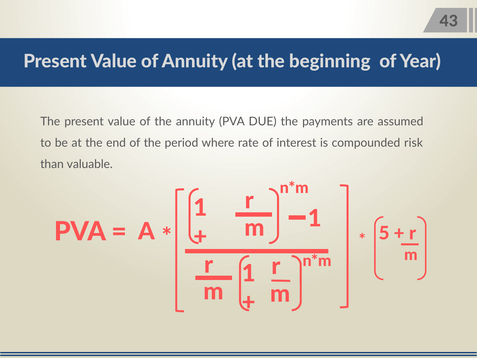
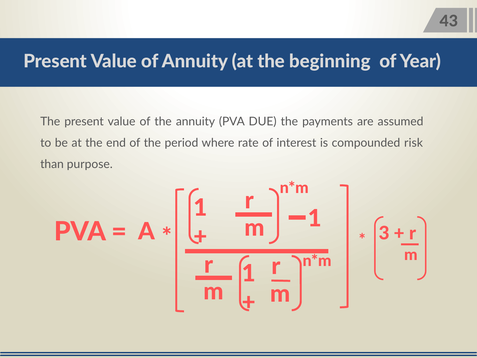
valuable: valuable -> purpose
5: 5 -> 3
